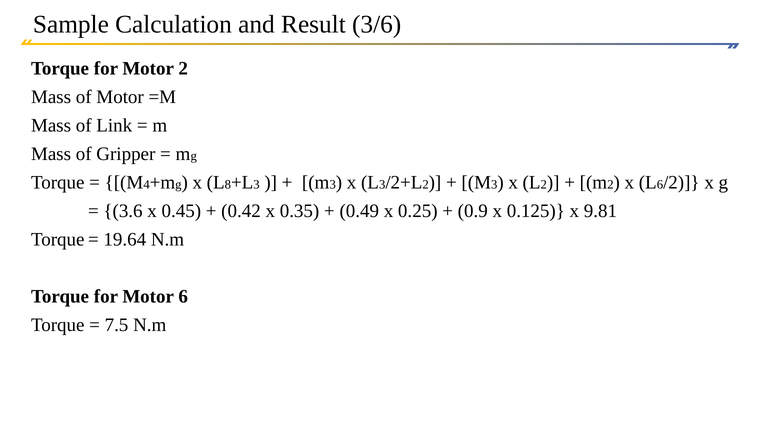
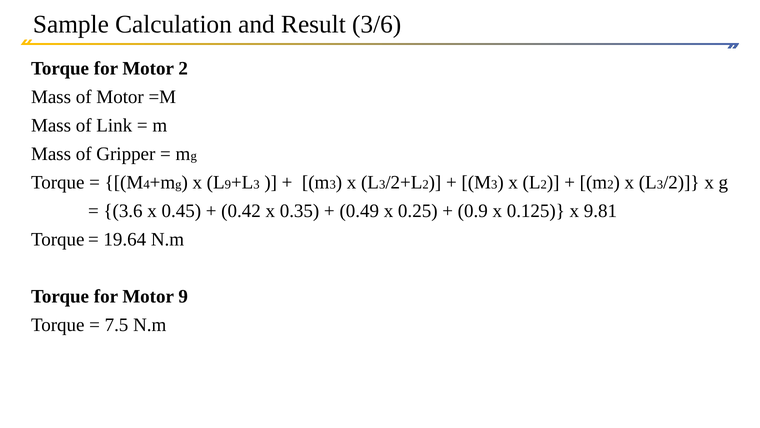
8 at (228, 184): 8 -> 9
6 at (660, 184): 6 -> 3
Motor 6: 6 -> 9
